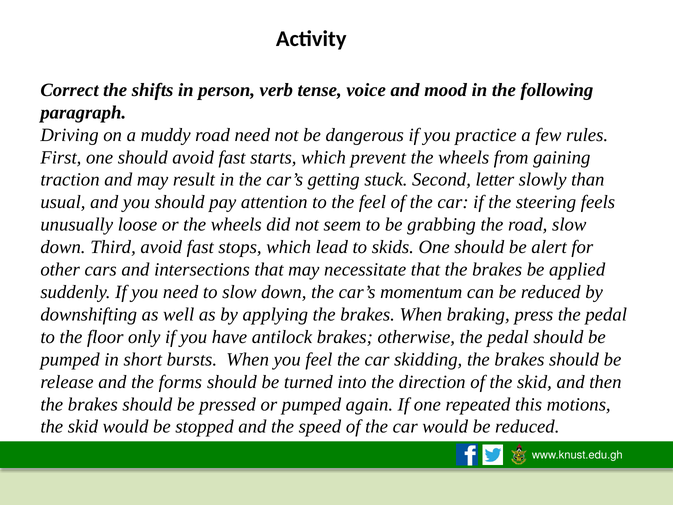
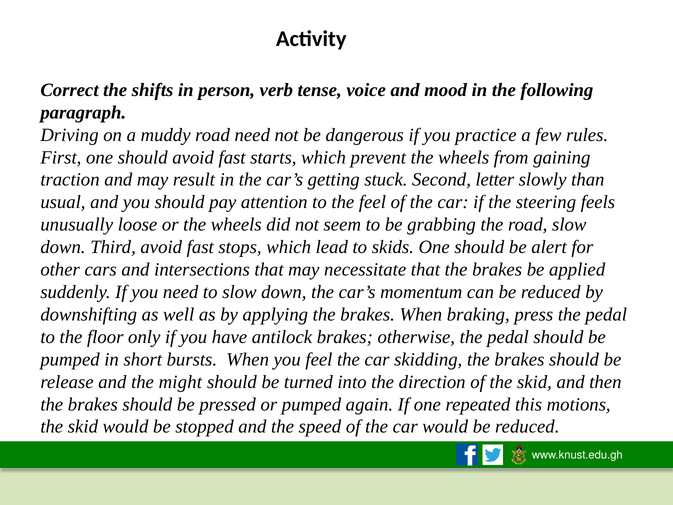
forms: forms -> might
